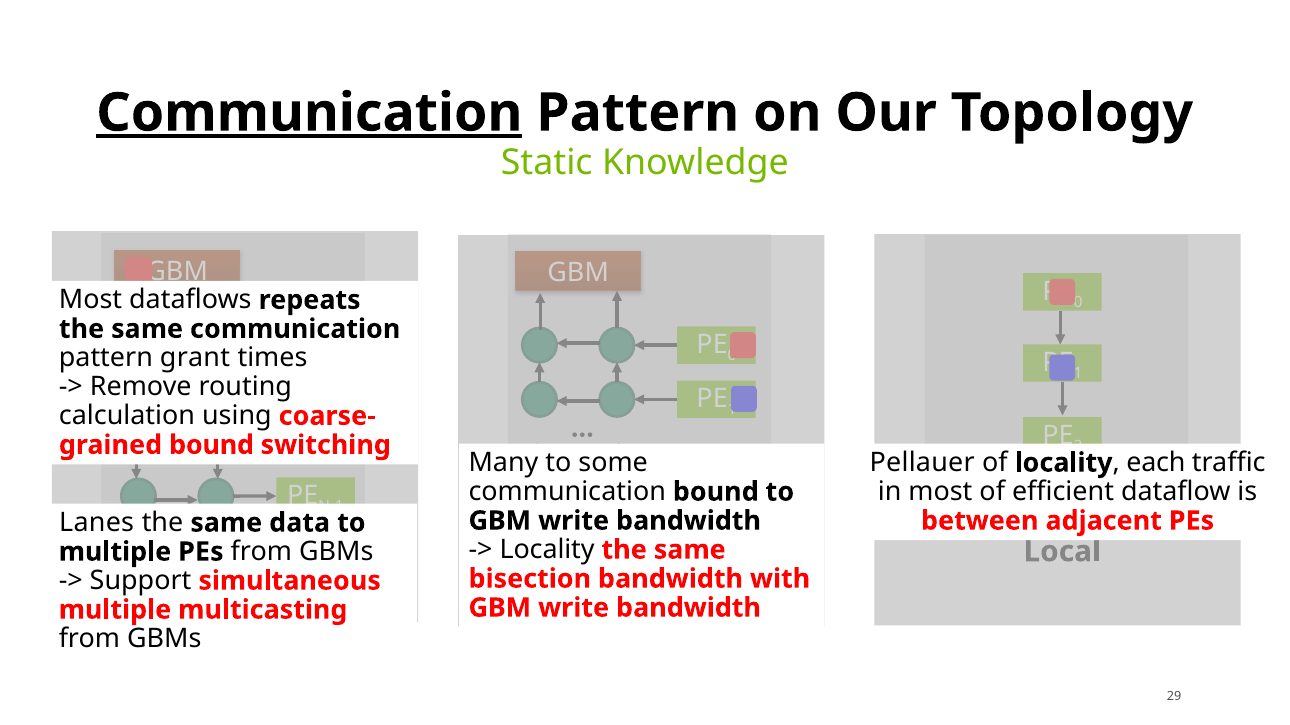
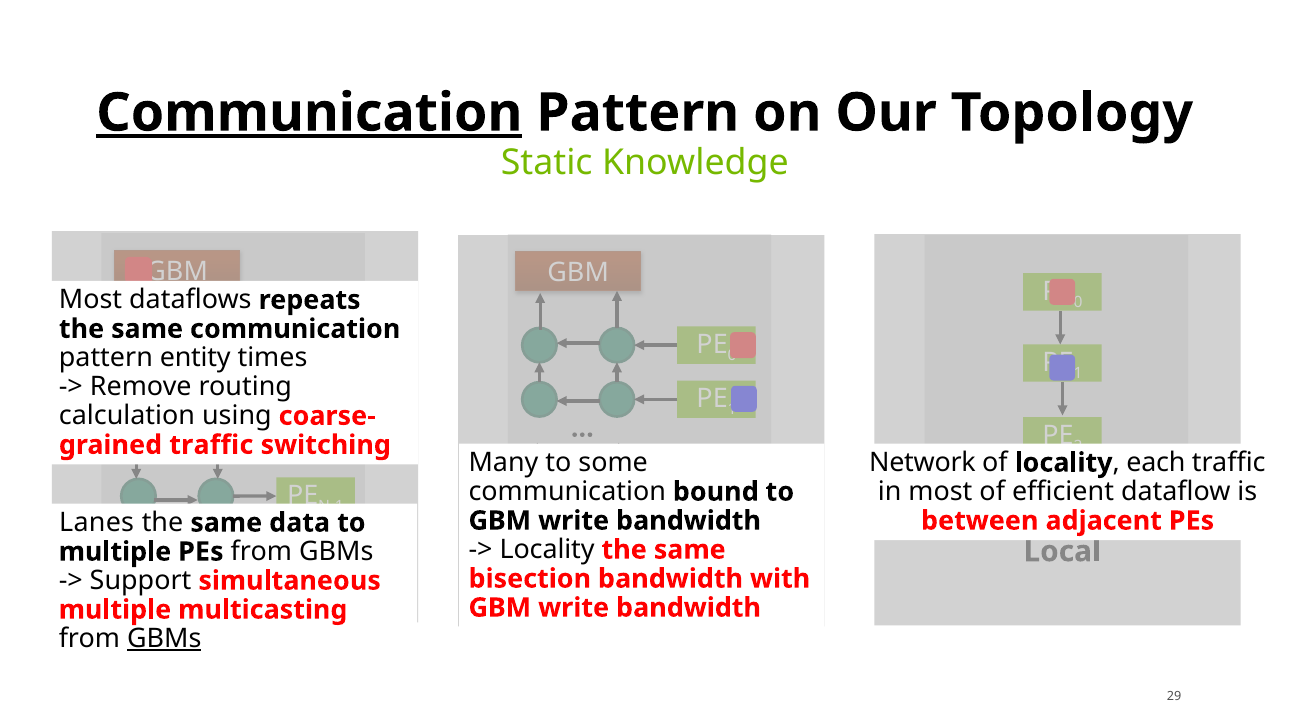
grant: grant -> entity
bound at (212, 445): bound -> traffic
Pellauer: Pellauer -> Network
GBMs at (164, 639) underline: none -> present
